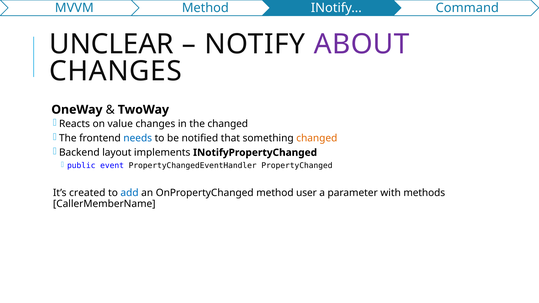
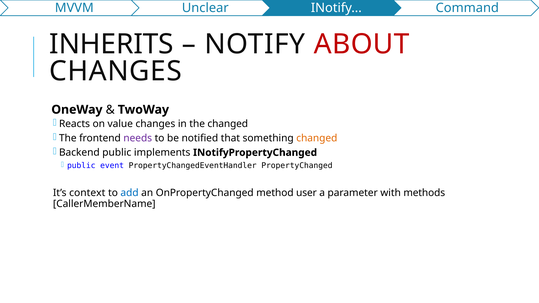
Method at (205, 8): Method -> Unclear
UNCLEAR: UNCLEAR -> INHERITS
ABOUT colour: purple -> red
needs colour: blue -> purple
Backend layout: layout -> public
created: created -> context
